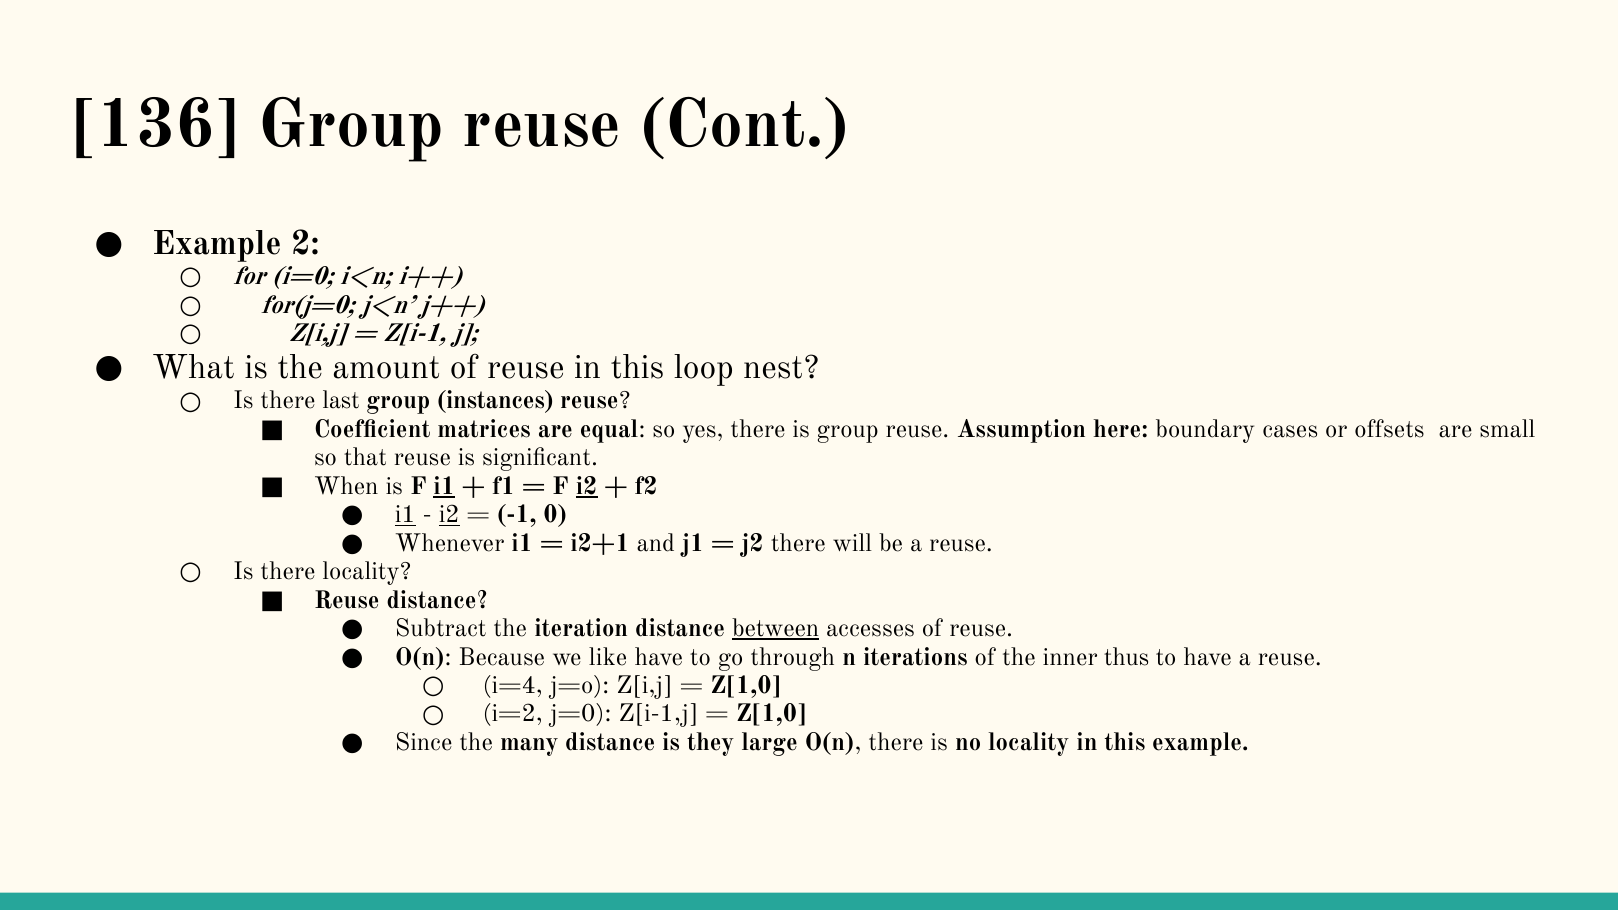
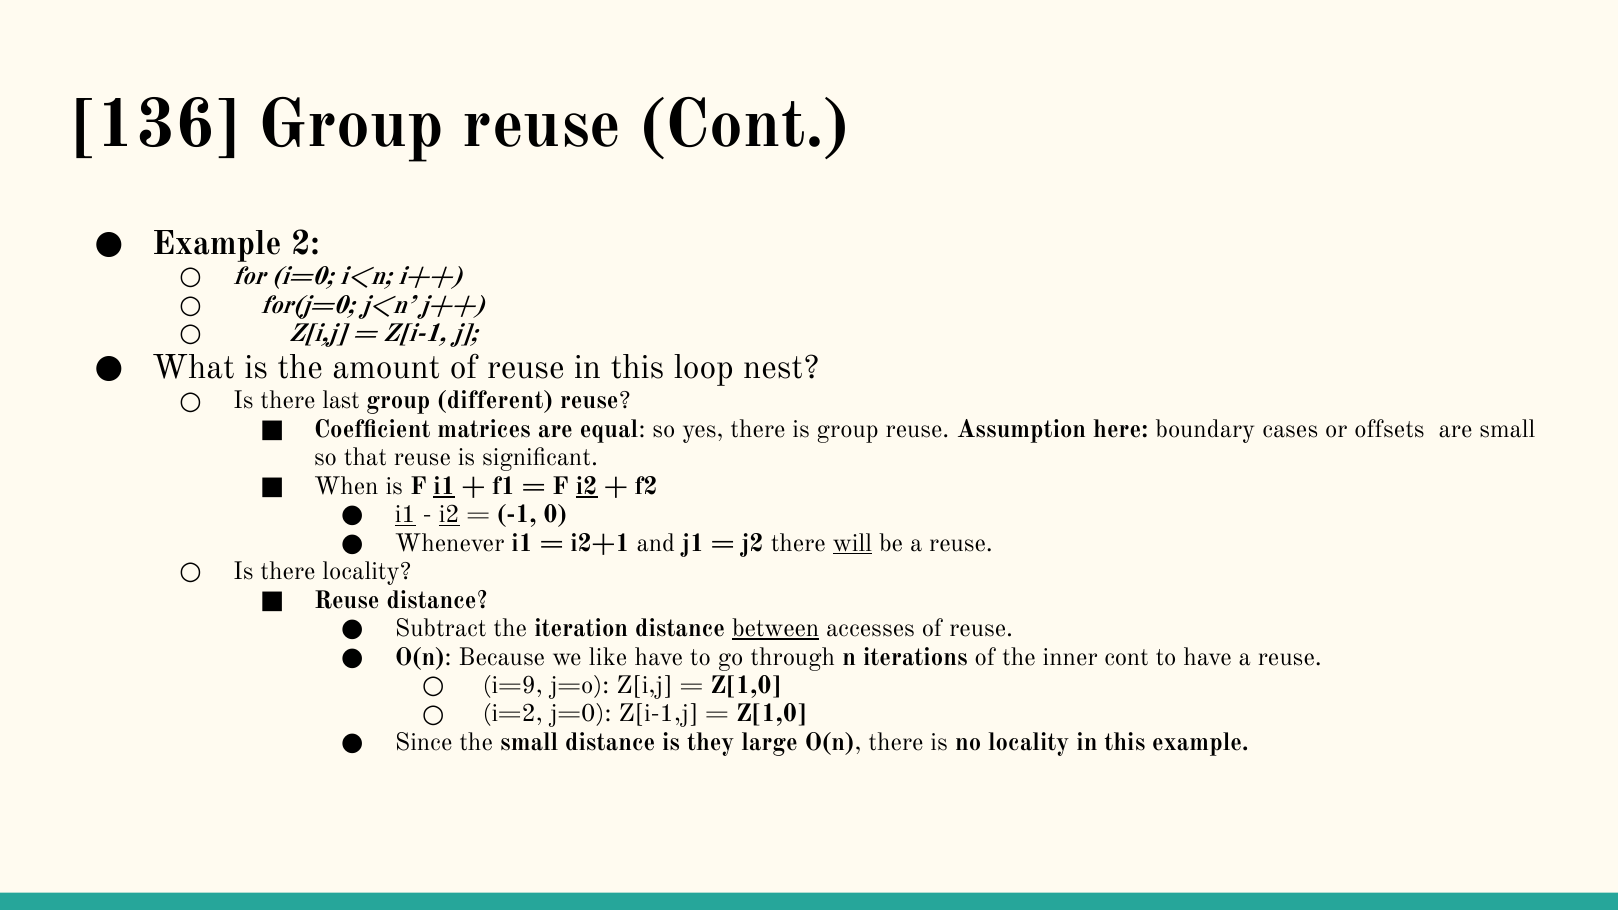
instances: instances -> different
will underline: none -> present
inner thus: thus -> cont
i=4: i=4 -> i=9
the many: many -> small
